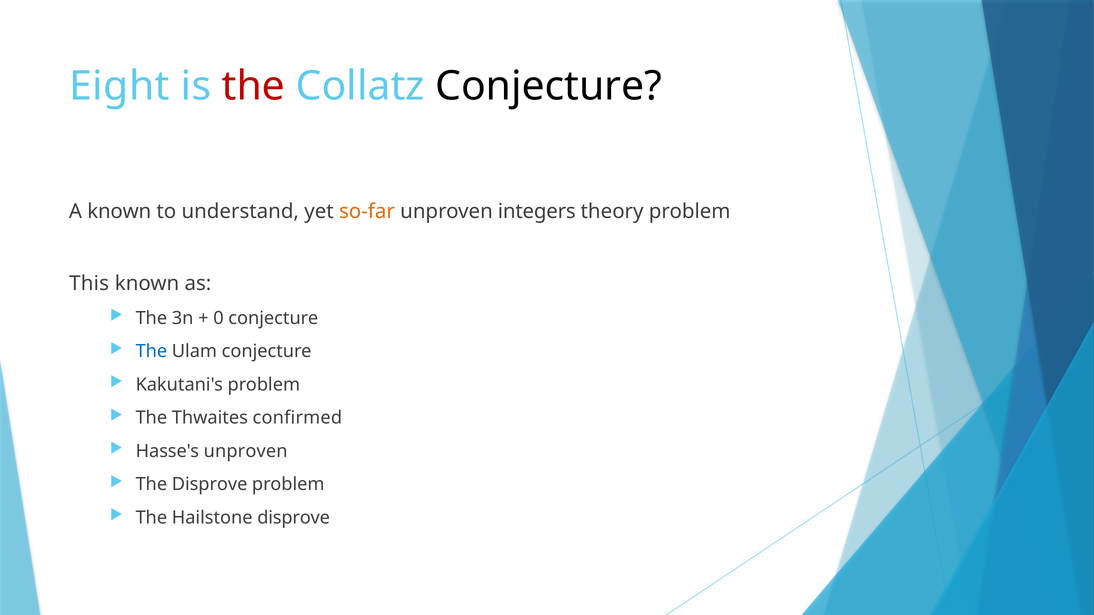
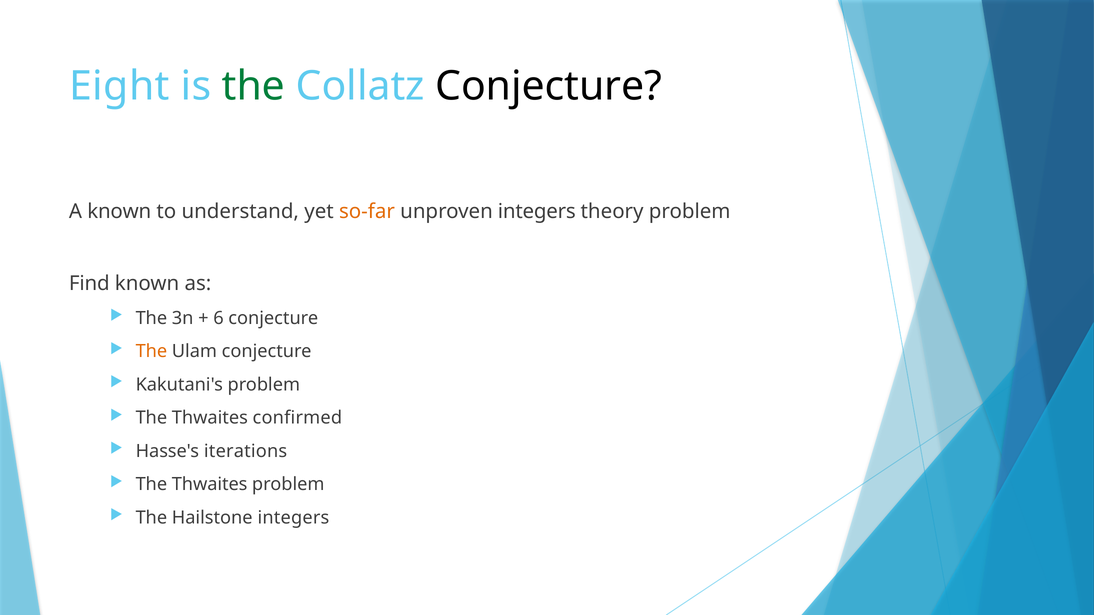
the at (253, 86) colour: red -> green
This: This -> Find
0: 0 -> 6
The at (151, 352) colour: blue -> orange
Hasse's unproven: unproven -> iterations
Disprove at (210, 485): Disprove -> Thwaites
Hailstone disprove: disprove -> integers
